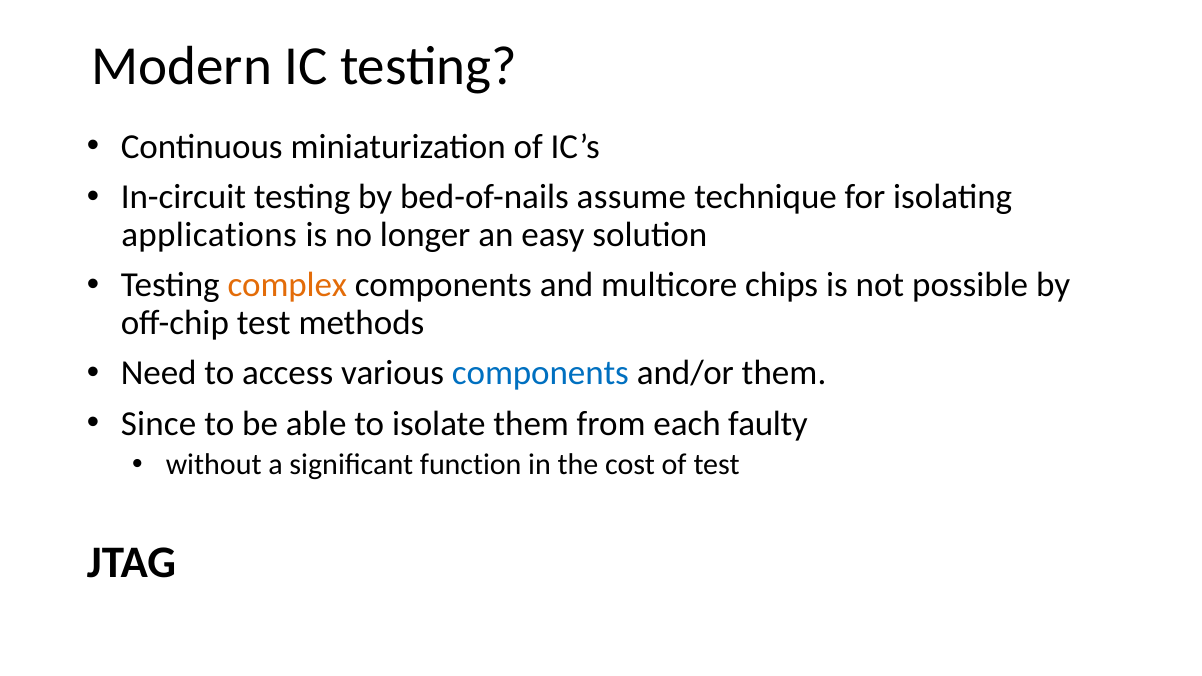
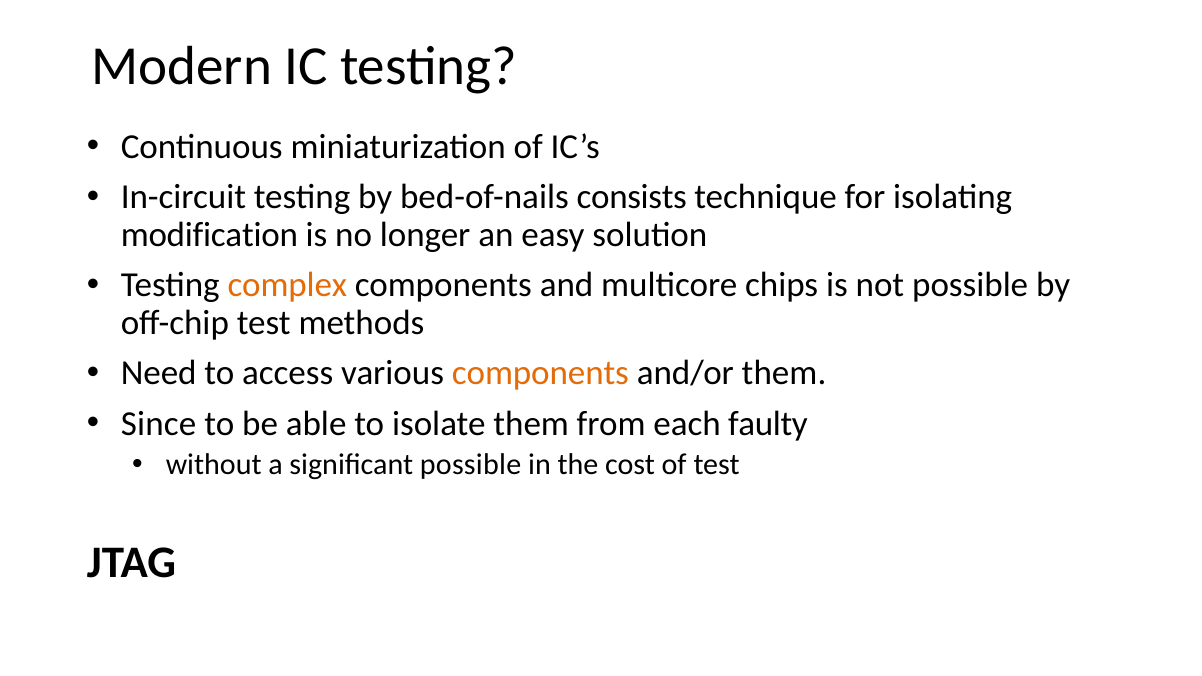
assume: assume -> consists
applications: applications -> modification
components at (540, 373) colour: blue -> orange
significant function: function -> possible
